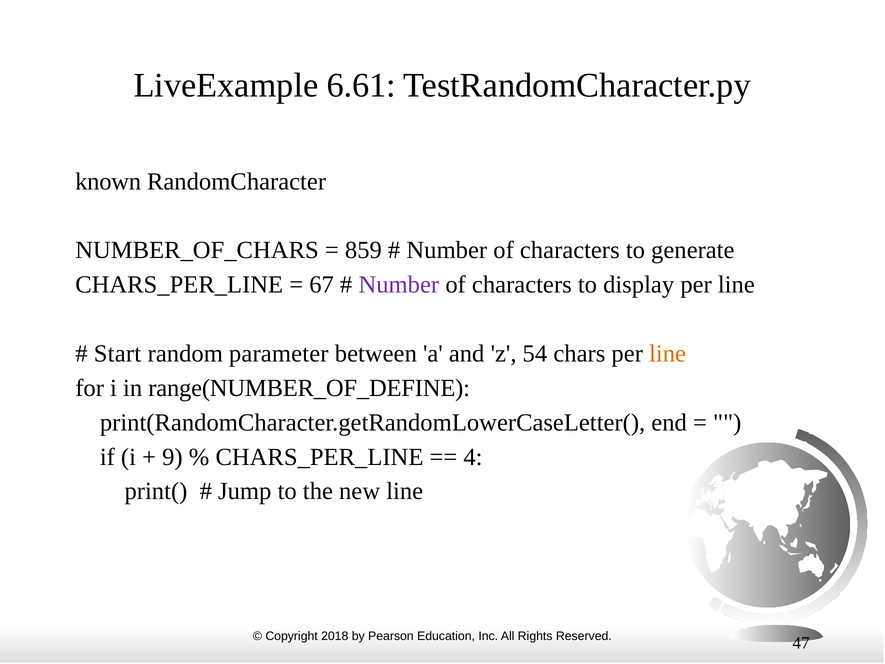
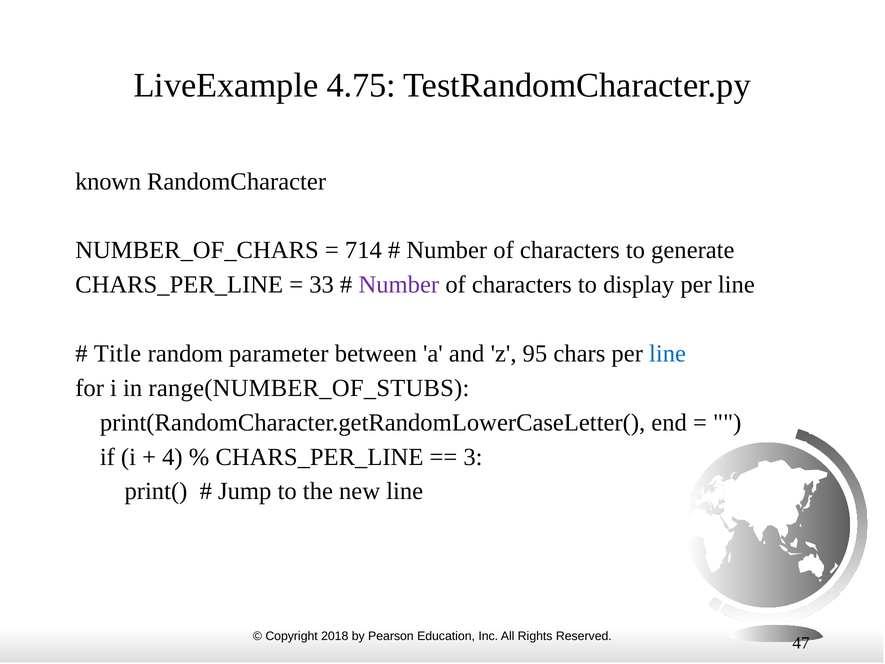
6.61: 6.61 -> 4.75
859: 859 -> 714
67: 67 -> 33
Start: Start -> Title
54: 54 -> 95
line at (668, 353) colour: orange -> blue
range(NUMBER_OF_DEFINE: range(NUMBER_OF_DEFINE -> range(NUMBER_OF_STUBS
9: 9 -> 4
4: 4 -> 3
